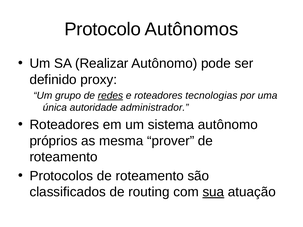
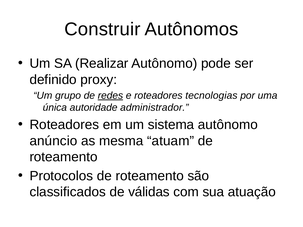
Protocolo: Protocolo -> Construir
próprios: próprios -> anúncio
prover: prover -> atuam
routing: routing -> válidas
sua underline: present -> none
